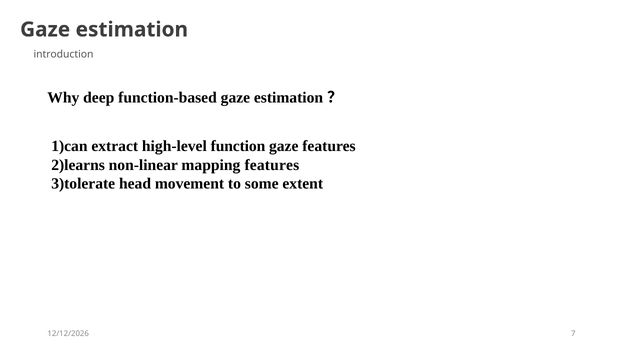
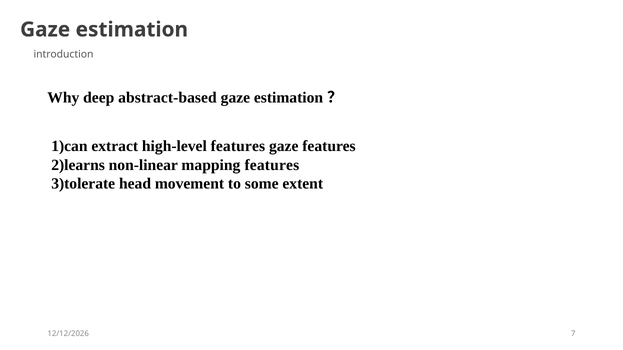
function-based: function-based -> abstract-based
high-level function: function -> features
